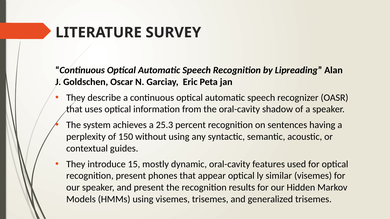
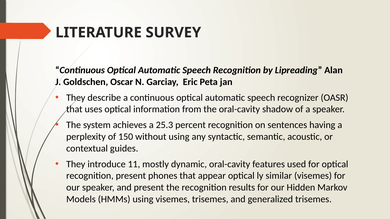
15: 15 -> 11
